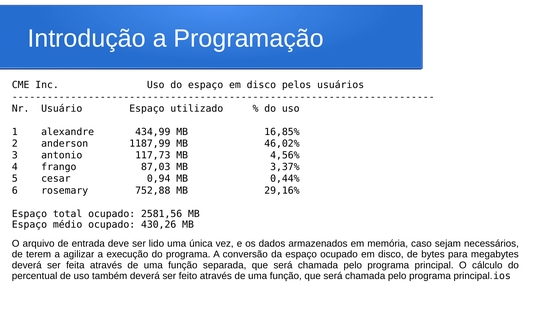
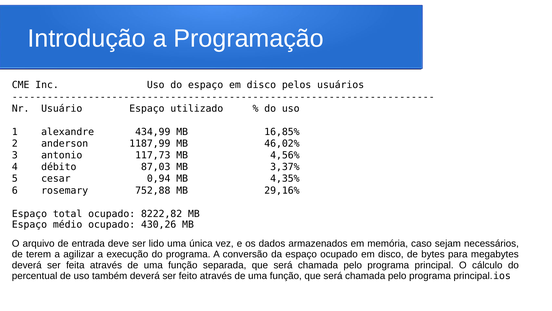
frango: frango -> débito
0,44%: 0,44% -> 4,35%
2581,56: 2581,56 -> 8222,82
